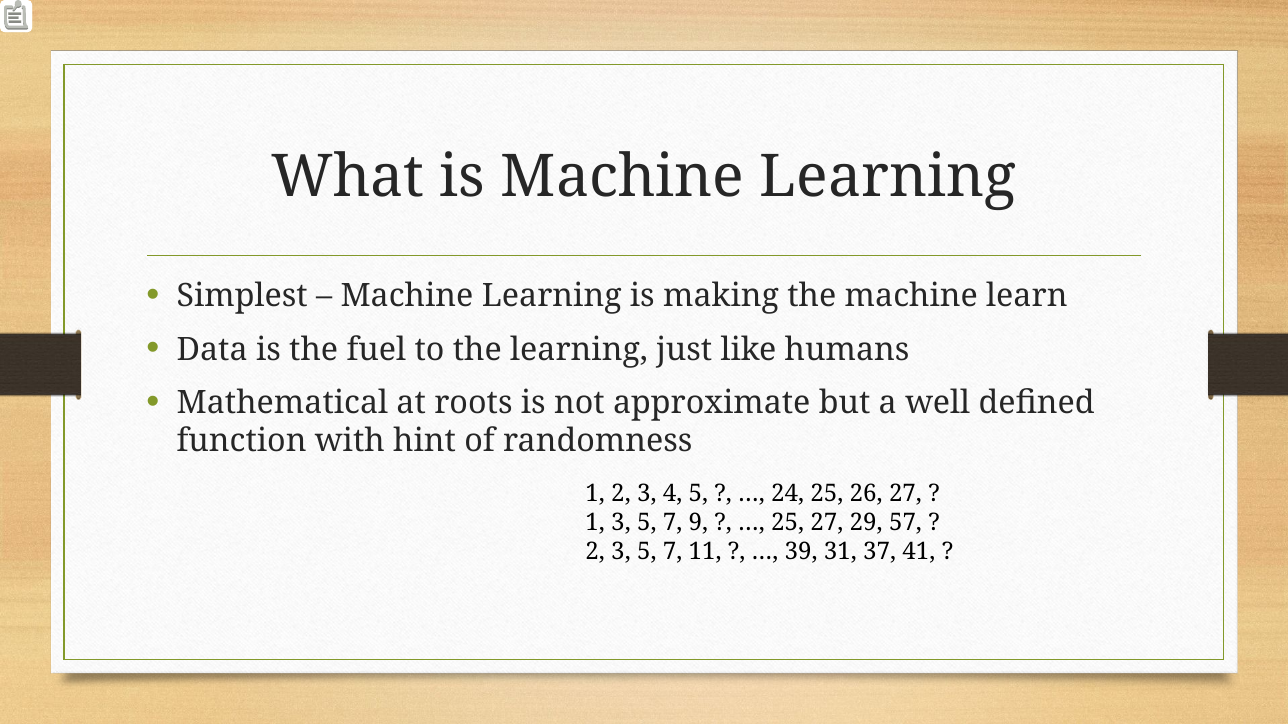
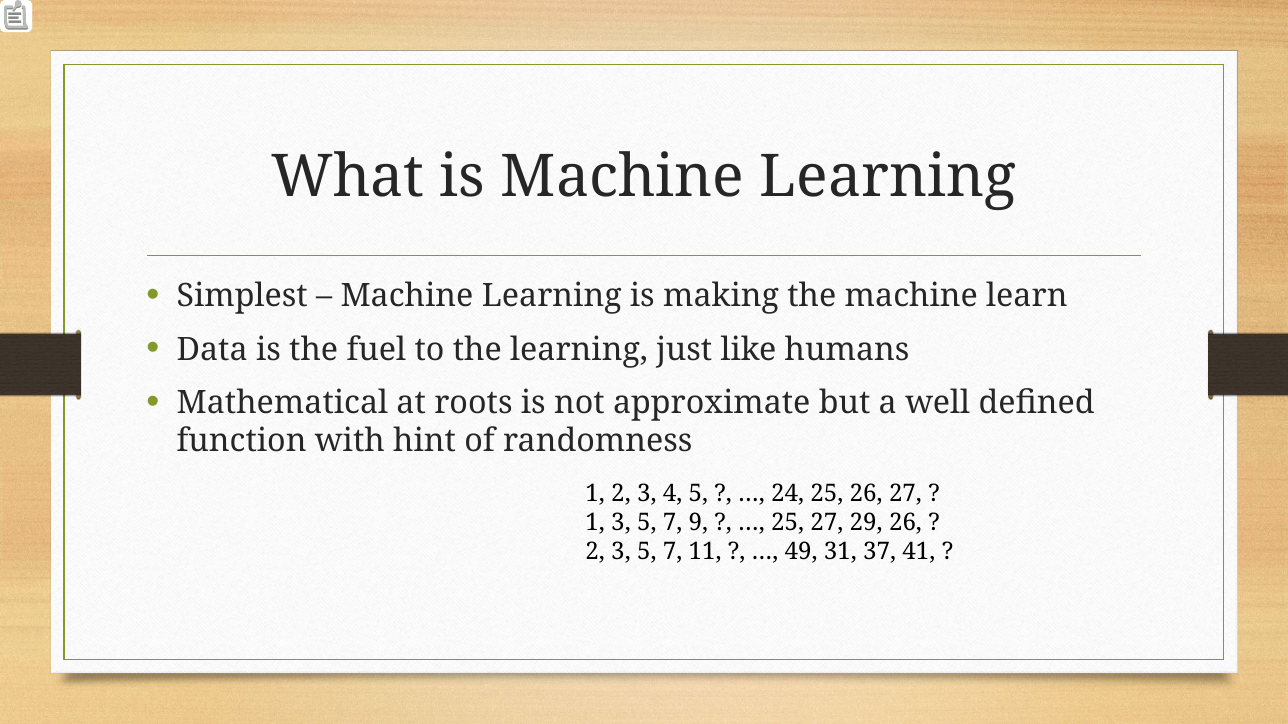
29 57: 57 -> 26
39: 39 -> 49
